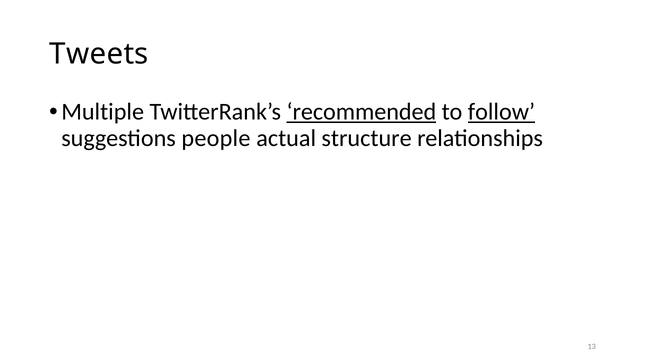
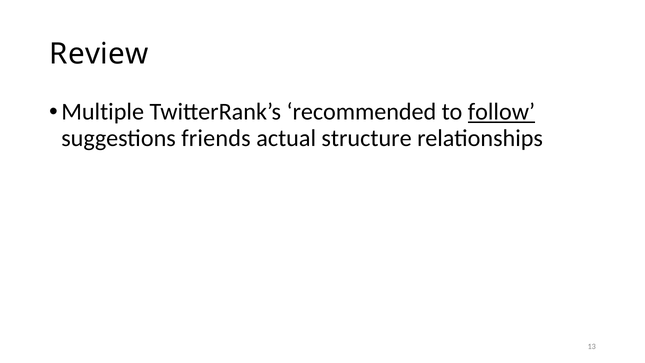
Tweets: Tweets -> Review
recommended underline: present -> none
people: people -> friends
